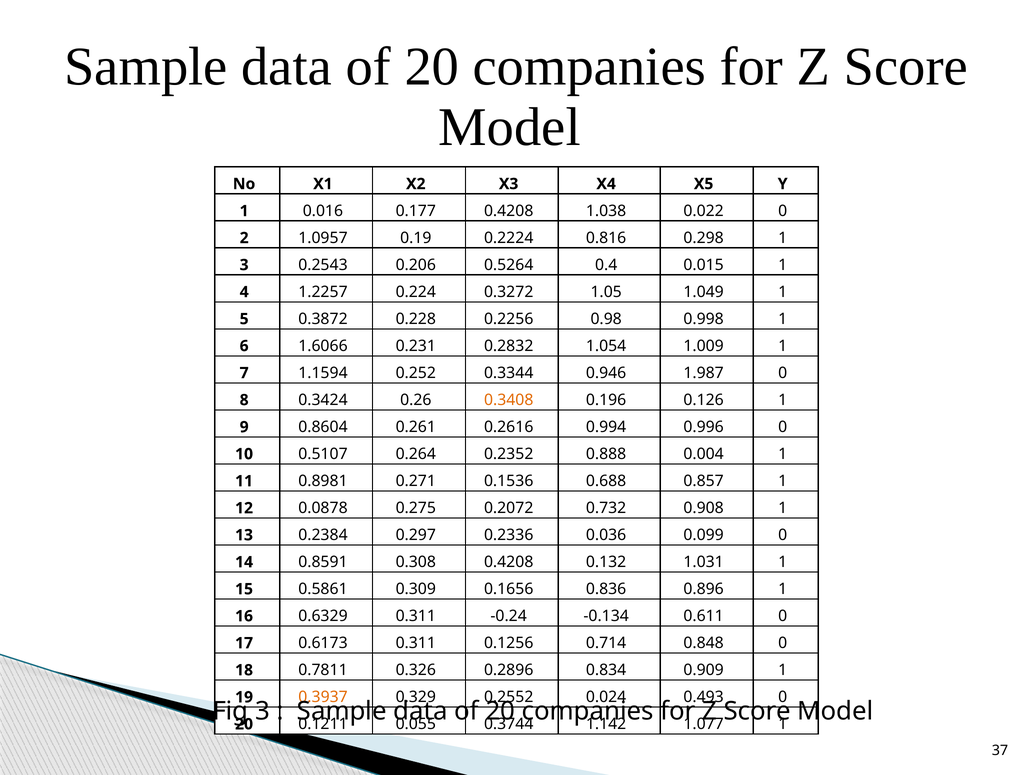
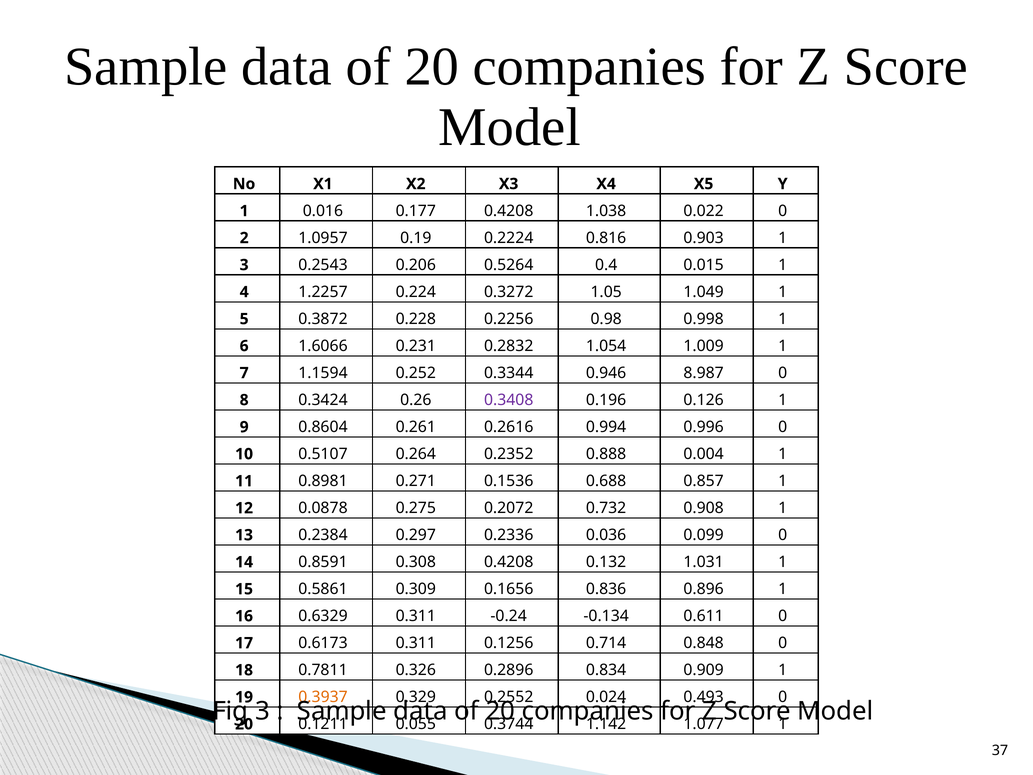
0.298: 0.298 -> 0.903
1.987: 1.987 -> 8.987
0.3408 colour: orange -> purple
